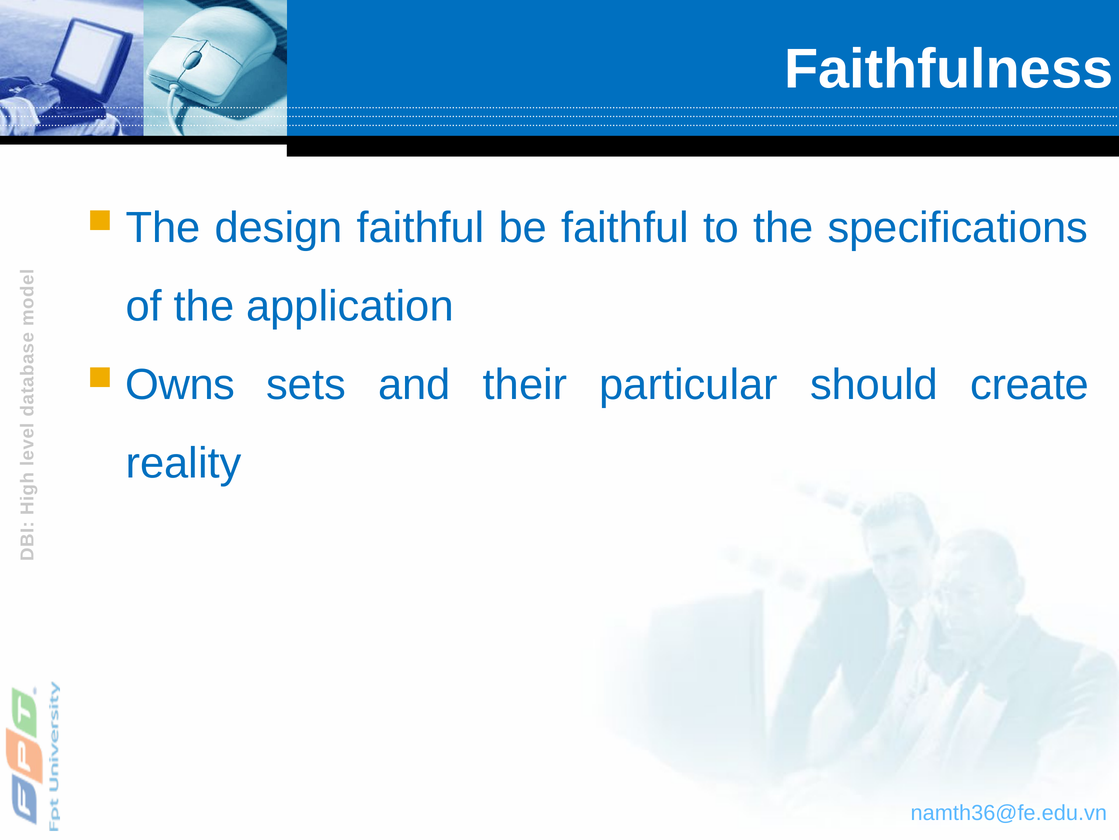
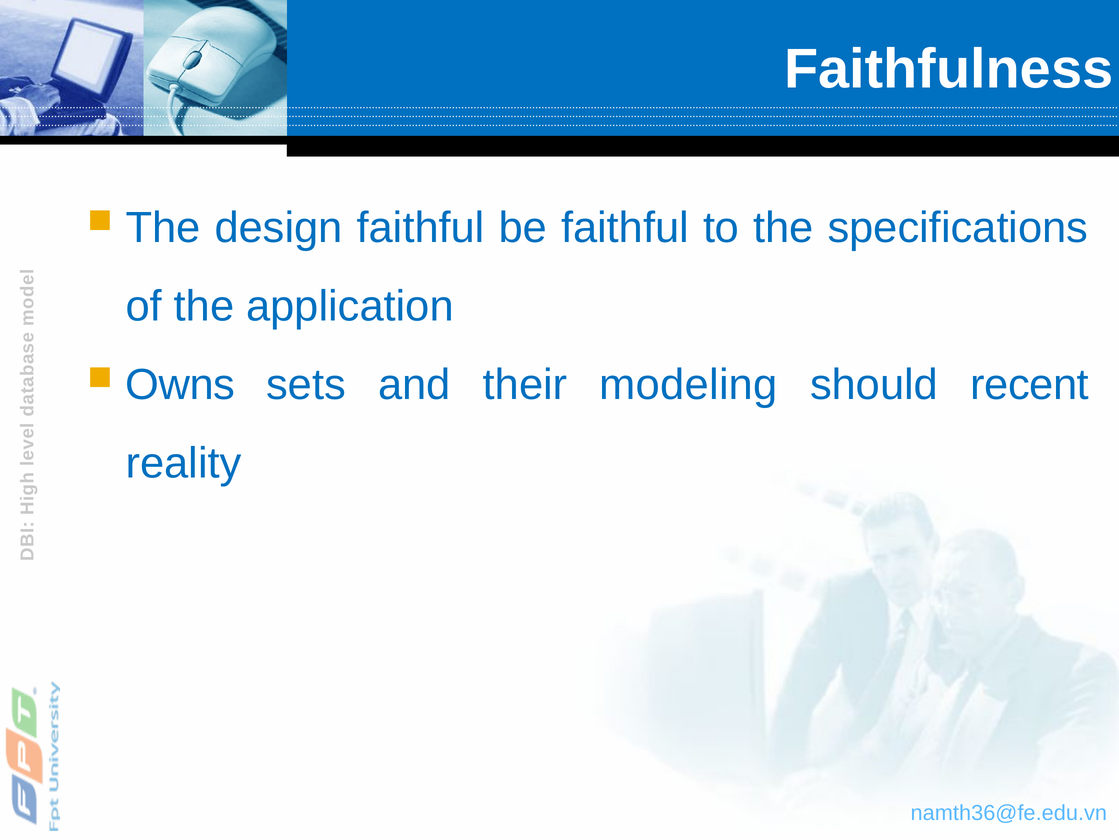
particular: particular -> modeling
create: create -> recent
